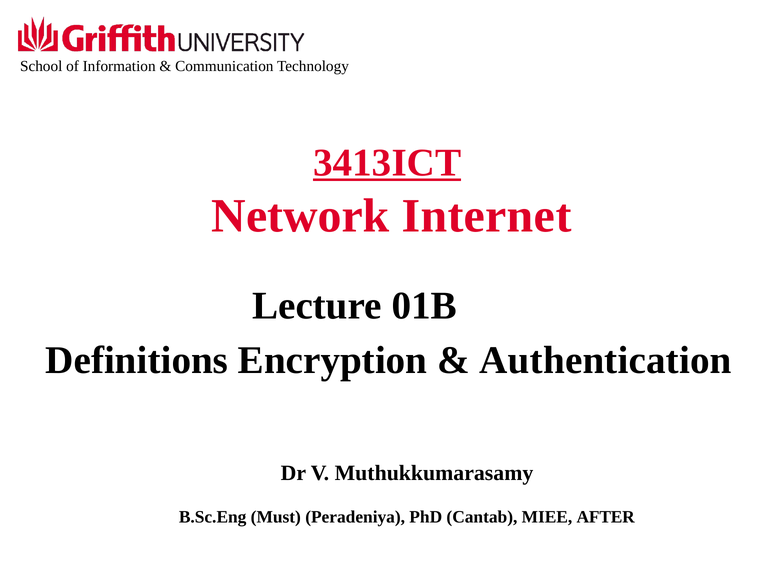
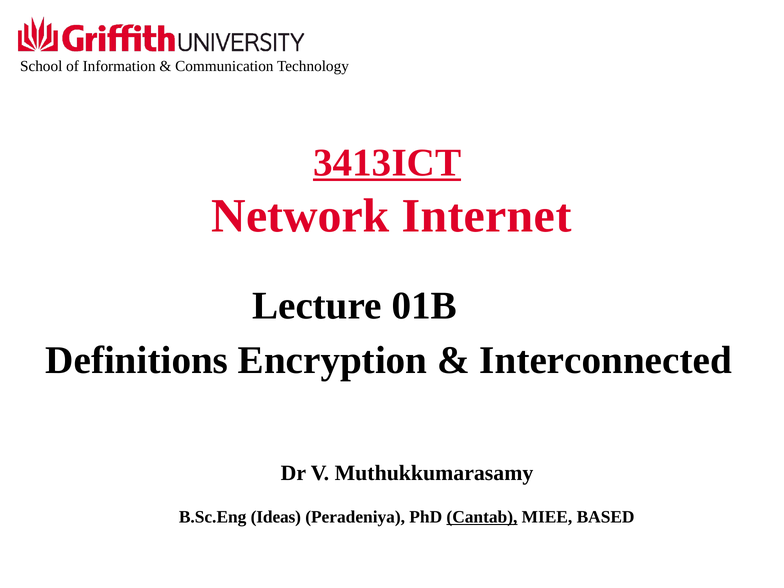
Authentication: Authentication -> Interconnected
Must: Must -> Ideas
Cantab underline: none -> present
AFTER: AFTER -> BASED
